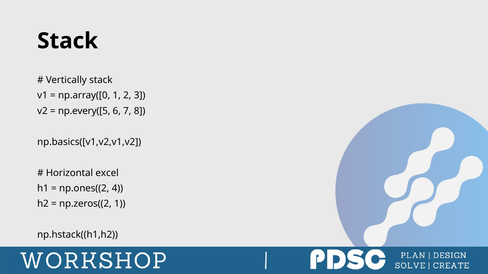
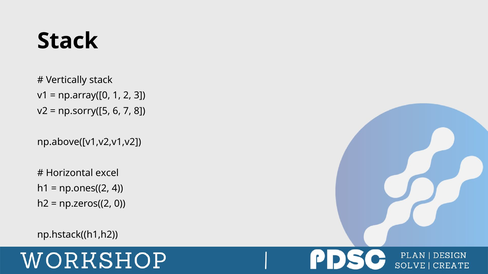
np.every([5: np.every([5 -> np.sorry([5
np.basics([v1,v2,v1,v2: np.basics([v1,v2,v1,v2 -> np.above([v1,v2,v1,v2
np.zeros((2 1: 1 -> 0
